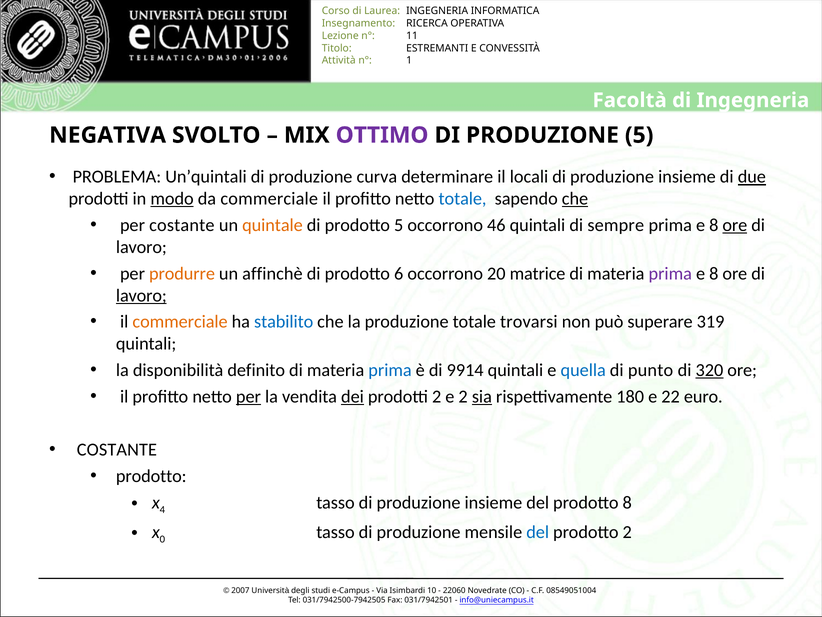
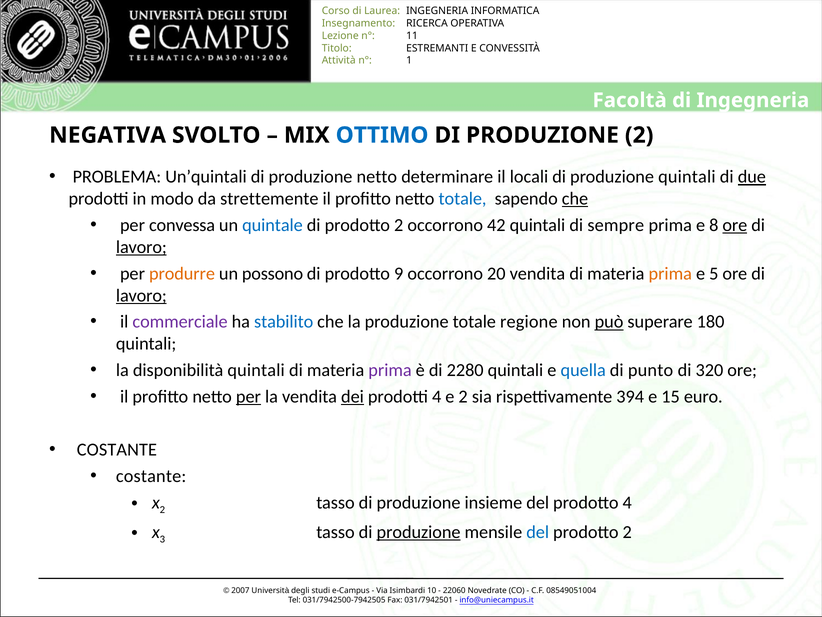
OTTIMO colour: purple -> blue
PRODUZIONE 5: 5 -> 2
produzione curva: curva -> netto
insieme at (687, 177): insieme -> quintali
modo underline: present -> none
da commerciale: commerciale -> strettemente
per costante: costante -> convessa
quintale colour: orange -> blue
di prodotto 5: 5 -> 2
46: 46 -> 42
lavoro at (141, 247) underline: none -> present
affinchè: affinchè -> possono
6: 6 -> 9
20 matrice: matrice -> vendita
prima at (670, 273) colour: purple -> orange
8 at (714, 273): 8 -> 5
commerciale at (180, 322) colour: orange -> purple
trovarsi: trovarsi -> regione
può underline: none -> present
319: 319 -> 180
disponibilità definito: definito -> quintali
prima at (390, 370) colour: blue -> purple
9914: 9914 -> 2280
320 underline: present -> none
prodotti 2: 2 -> 4
sia underline: present -> none
180: 180 -> 394
22: 22 -> 15
prodotto at (151, 476): prodotto -> costante
4 at (162, 509): 4 -> 2
prodotto 8: 8 -> 4
0: 0 -> 3
produzione at (419, 532) underline: none -> present
